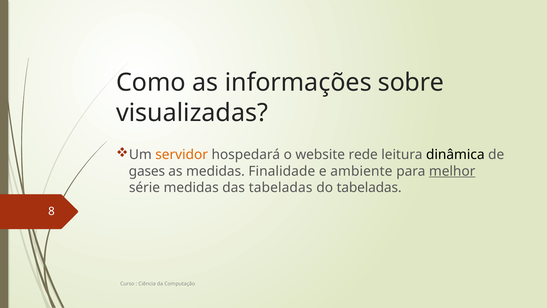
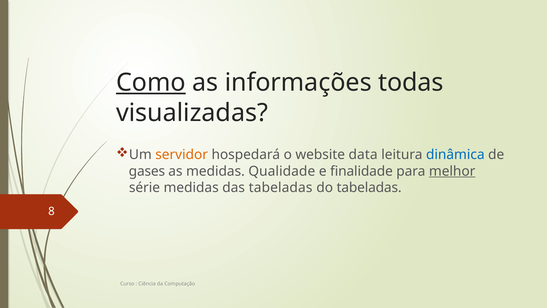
Como underline: none -> present
sobre: sobre -> todas
rede: rede -> data
dinâmica colour: black -> blue
Finalidade: Finalidade -> Qualidade
ambiente: ambiente -> finalidade
